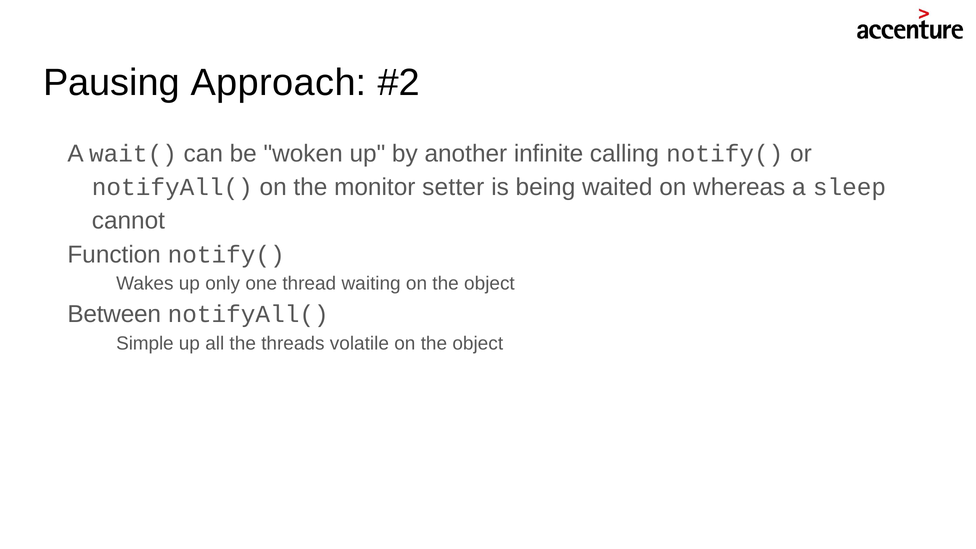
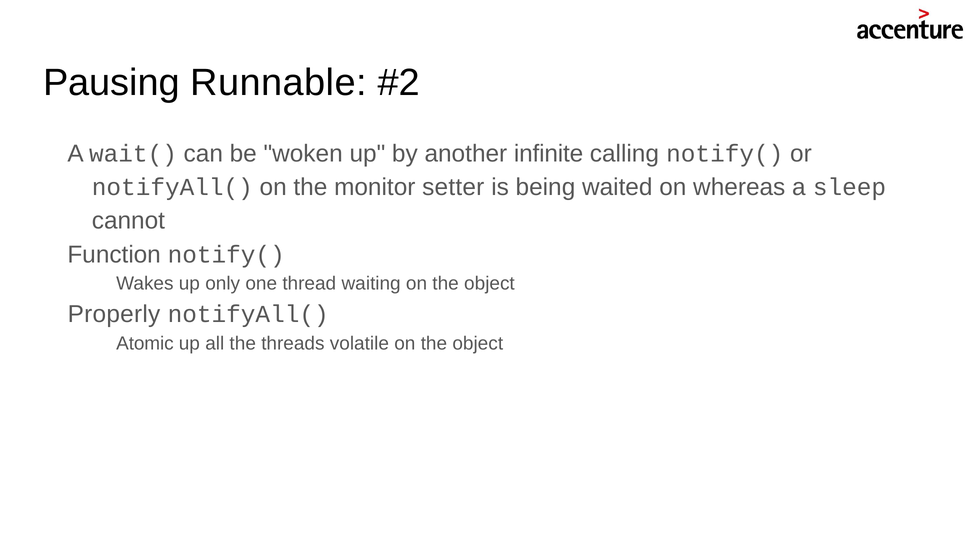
Approach: Approach -> Runnable
Between: Between -> Properly
Simple: Simple -> Atomic
